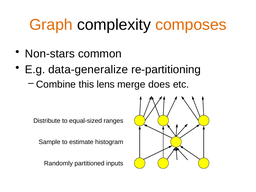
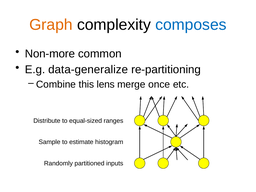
composes colour: orange -> blue
Non-stars: Non-stars -> Non-more
does: does -> once
